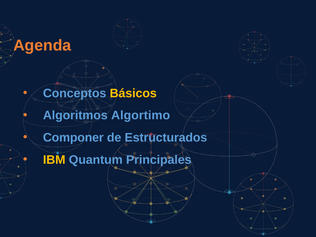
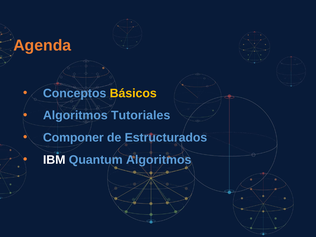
Algortimo: Algortimo -> Tutoriales
IBM colour: yellow -> white
Quantum Principales: Principales -> Algoritmos
